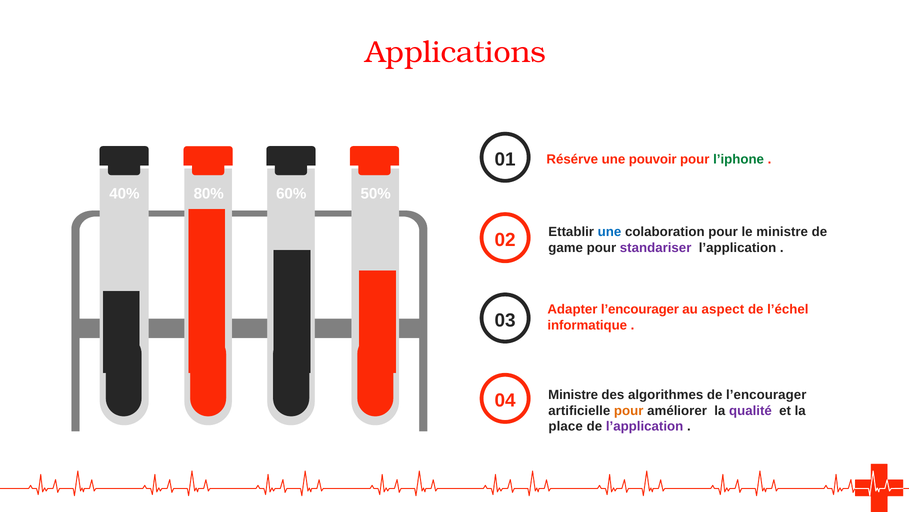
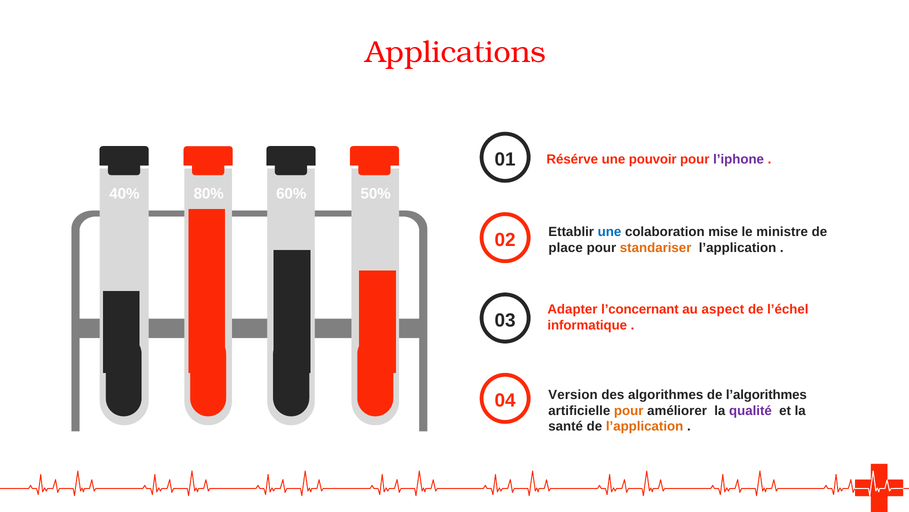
l’iphone colour: green -> purple
colaboration pour: pour -> mise
game: game -> place
standariser colour: purple -> orange
Adapter l’encourager: l’encourager -> l’concernant
Ministre at (573, 394): Ministre -> Version
de l’encourager: l’encourager -> l’algorithmes
place: place -> santé
l’application at (645, 426) colour: purple -> orange
